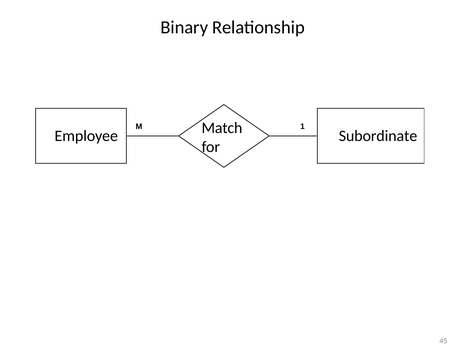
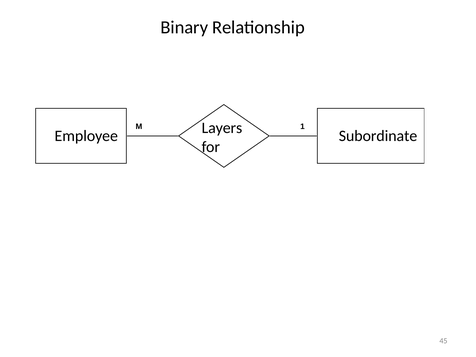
Match: Match -> Layers
